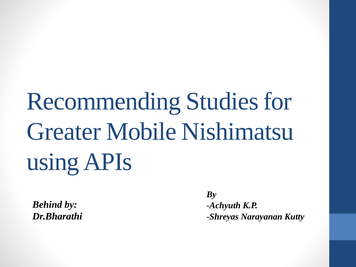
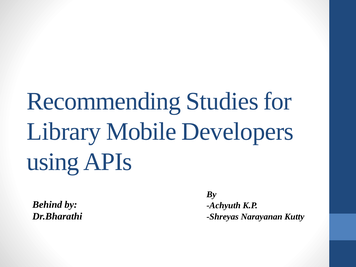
Greater: Greater -> Library
Nishimatsu: Nishimatsu -> Developers
